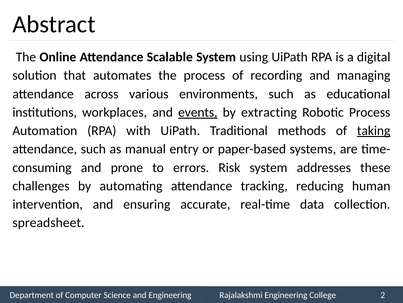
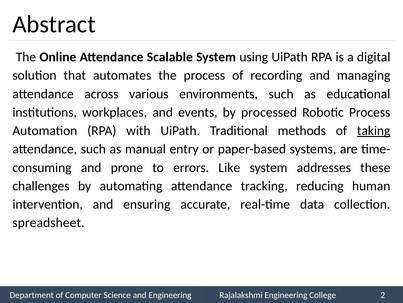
events underline: present -> none
extracting: extracting -> processed
Risk: Risk -> Like
